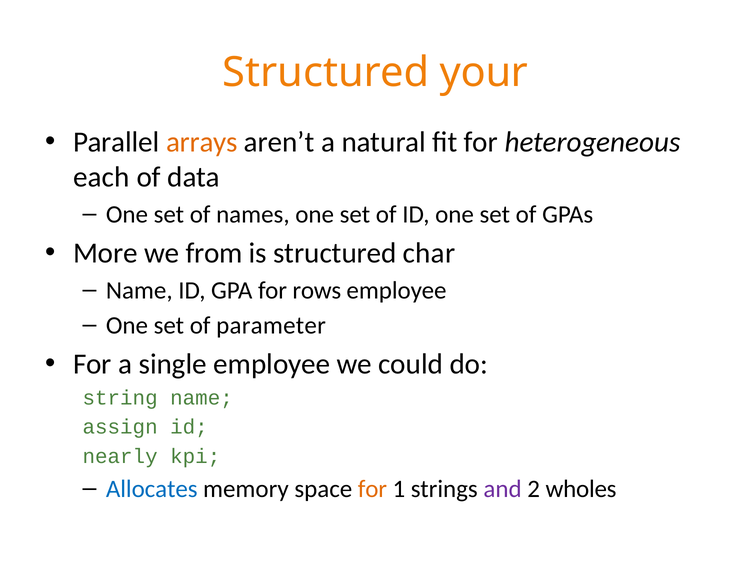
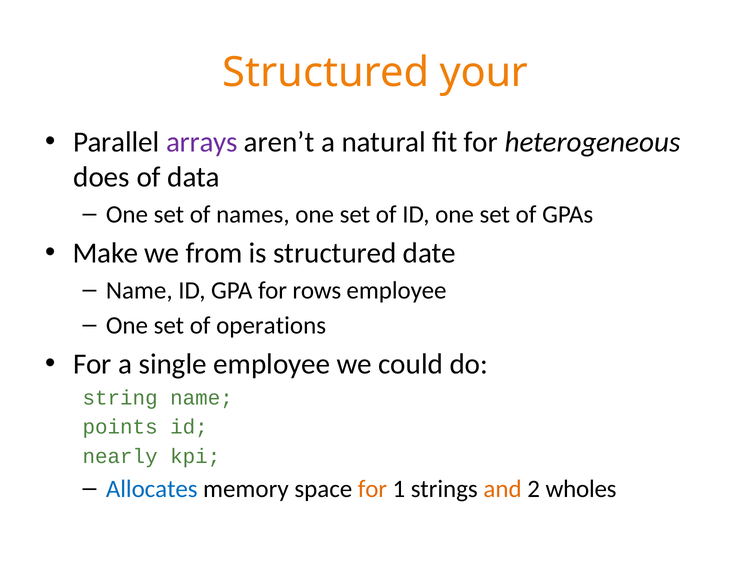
arrays colour: orange -> purple
each: each -> does
More: More -> Make
char: char -> date
parameter: parameter -> operations
assign: assign -> points
and colour: purple -> orange
